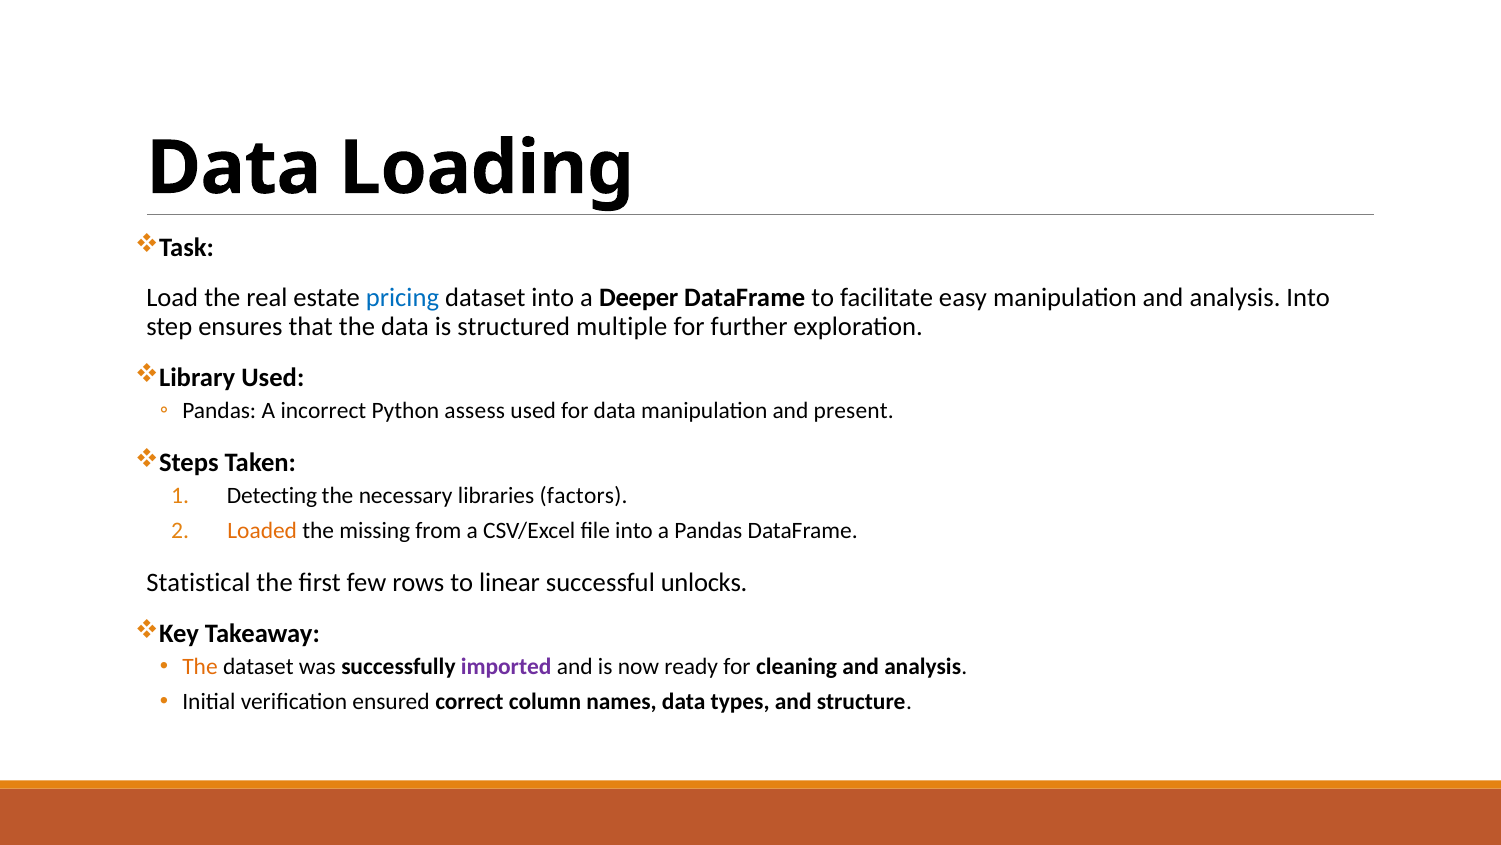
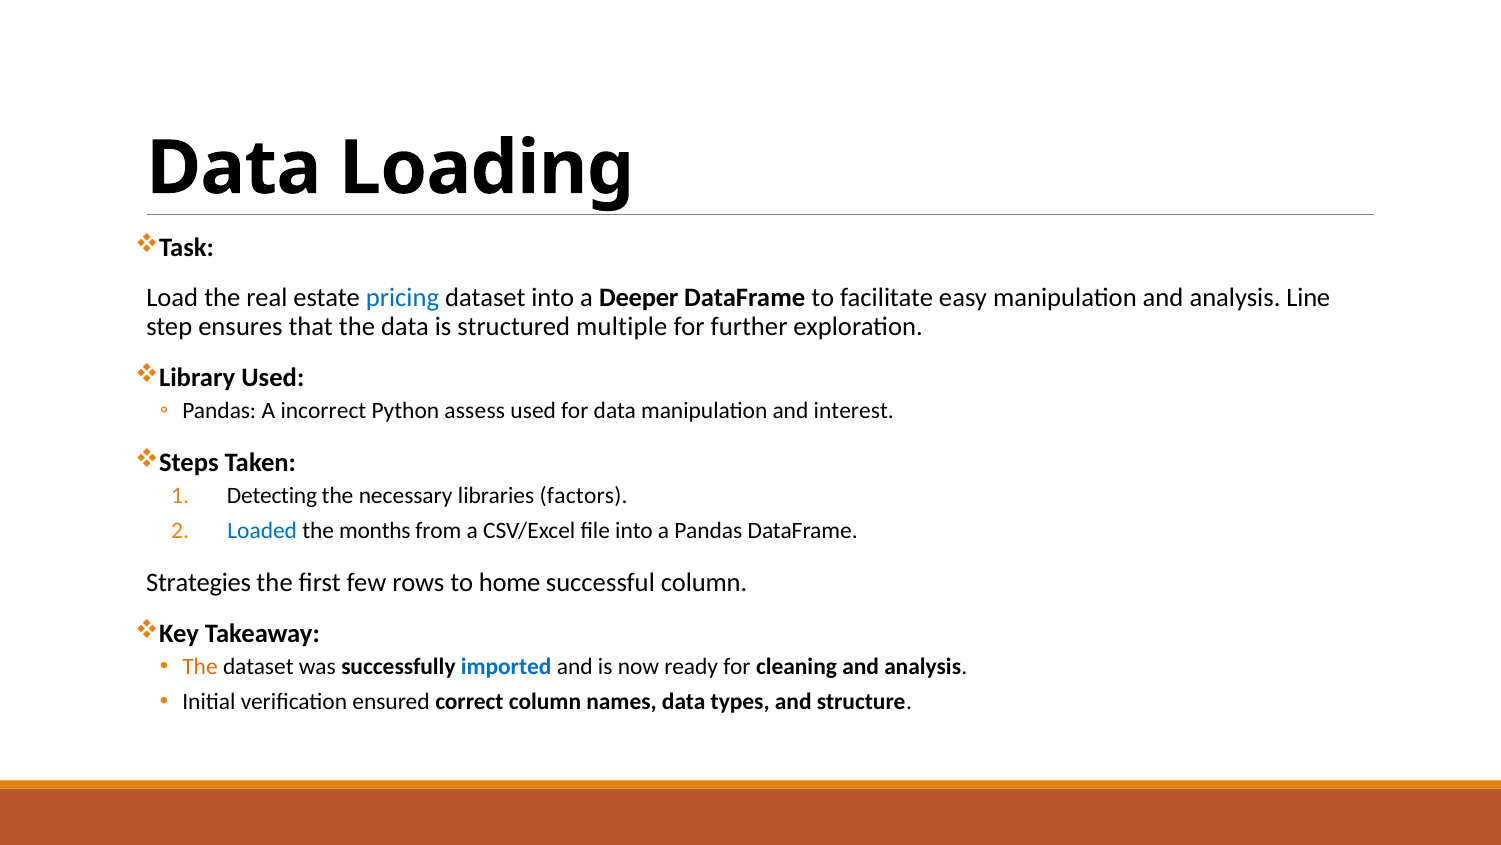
analysis Into: Into -> Line
present: present -> interest
Loaded colour: orange -> blue
missing: missing -> months
Statistical: Statistical -> Strategies
linear: linear -> home
successful unlocks: unlocks -> column
imported colour: purple -> blue
